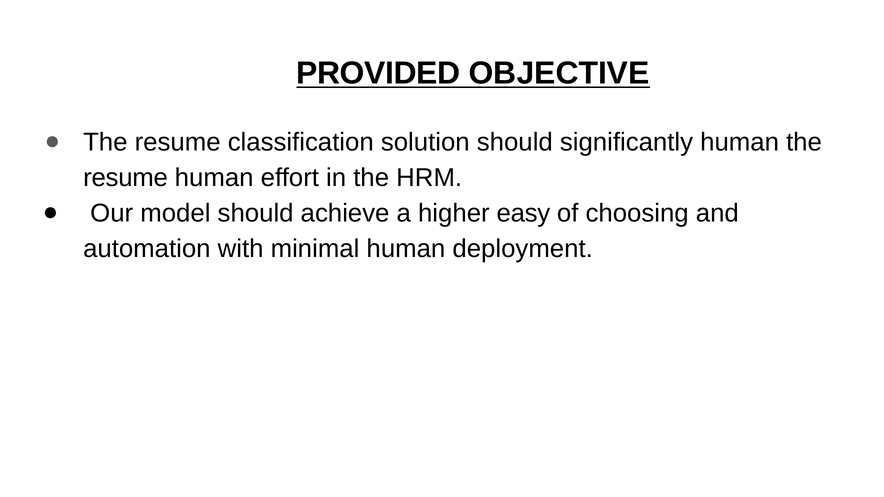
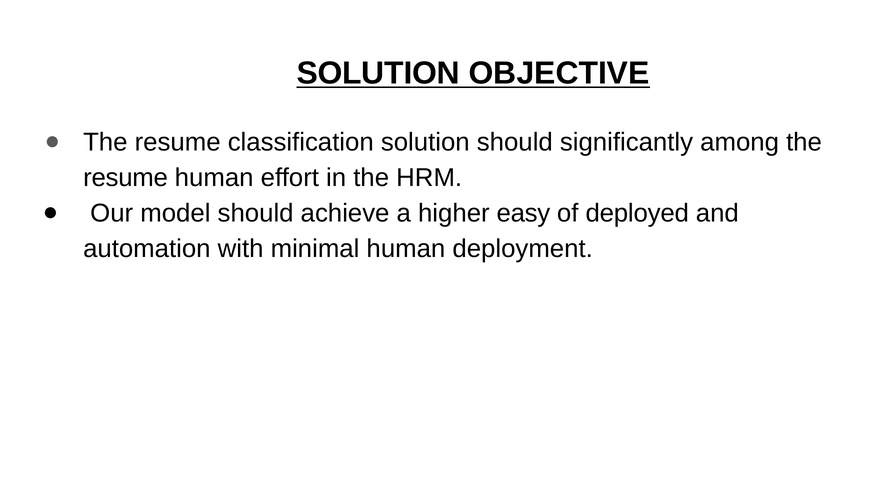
PROVIDED at (378, 73): PROVIDED -> SOLUTION
significantly human: human -> among
choosing: choosing -> deployed
